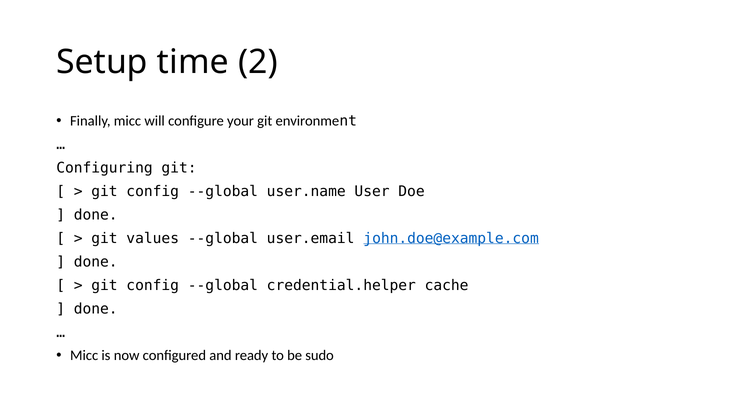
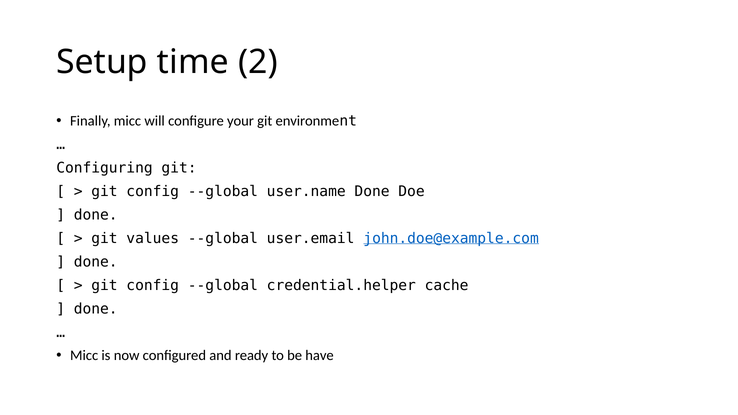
user.name User: User -> Done
sudo: sudo -> have
